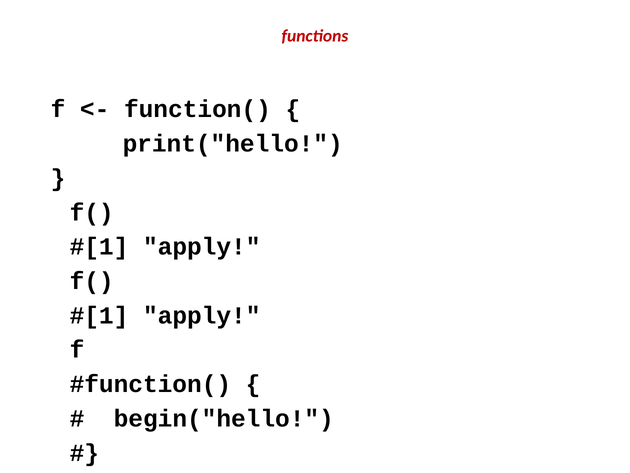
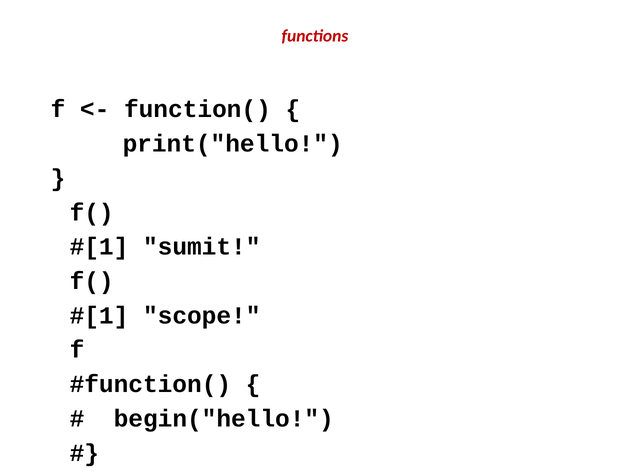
apply at (202, 247): apply -> sumit
apply at (202, 315): apply -> scope
